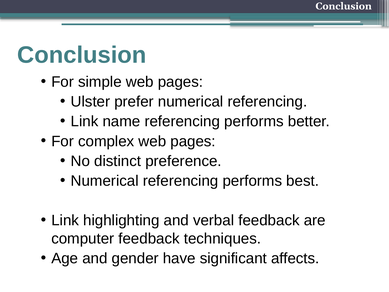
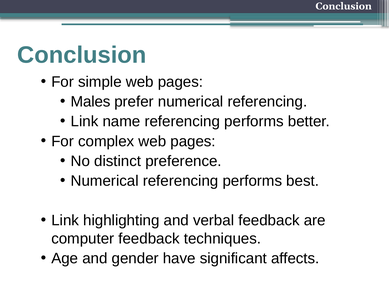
Ulster: Ulster -> Males
